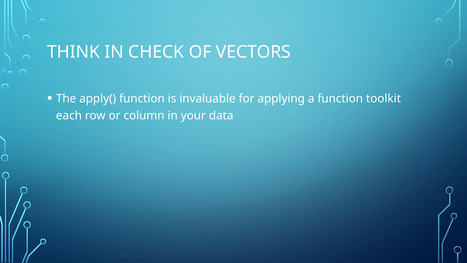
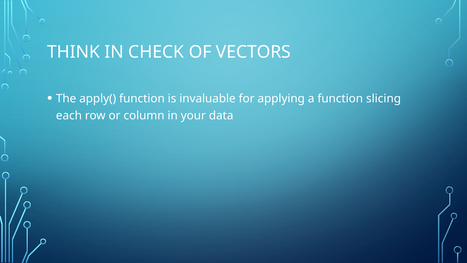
toolkit: toolkit -> slicing
